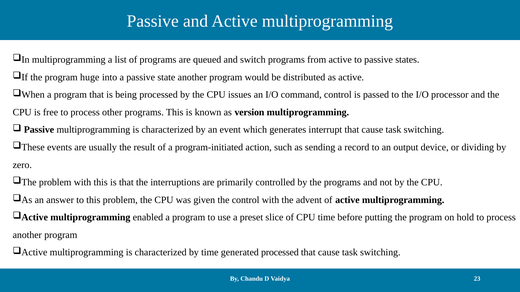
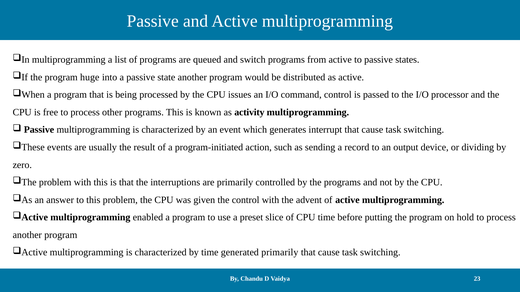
version: version -> activity
generated processed: processed -> primarily
